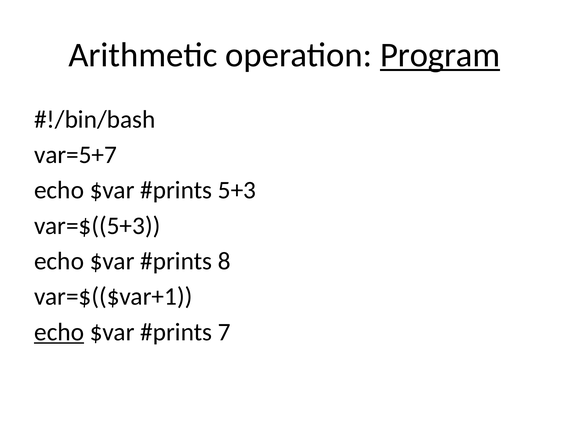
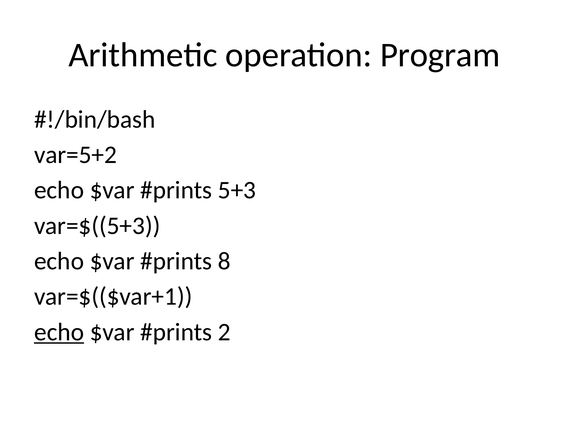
Program underline: present -> none
var=5+7: var=5+7 -> var=5+2
7: 7 -> 2
